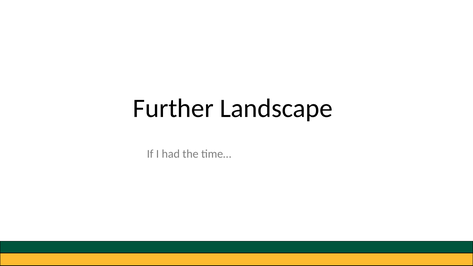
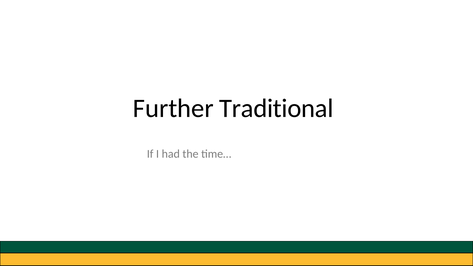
Landscape: Landscape -> Traditional
